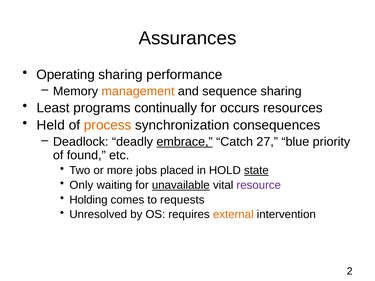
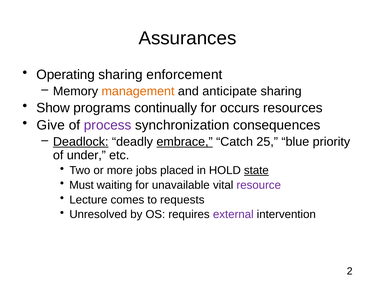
performance: performance -> enforcement
sequence: sequence -> anticipate
Least: Least -> Show
Held: Held -> Give
process colour: orange -> purple
Deadlock underline: none -> present
27: 27 -> 25
found: found -> under
Only: Only -> Must
unavailable underline: present -> none
Holding: Holding -> Lecture
external colour: orange -> purple
